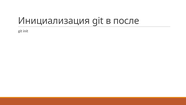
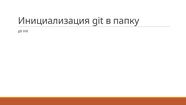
после: после -> папку
